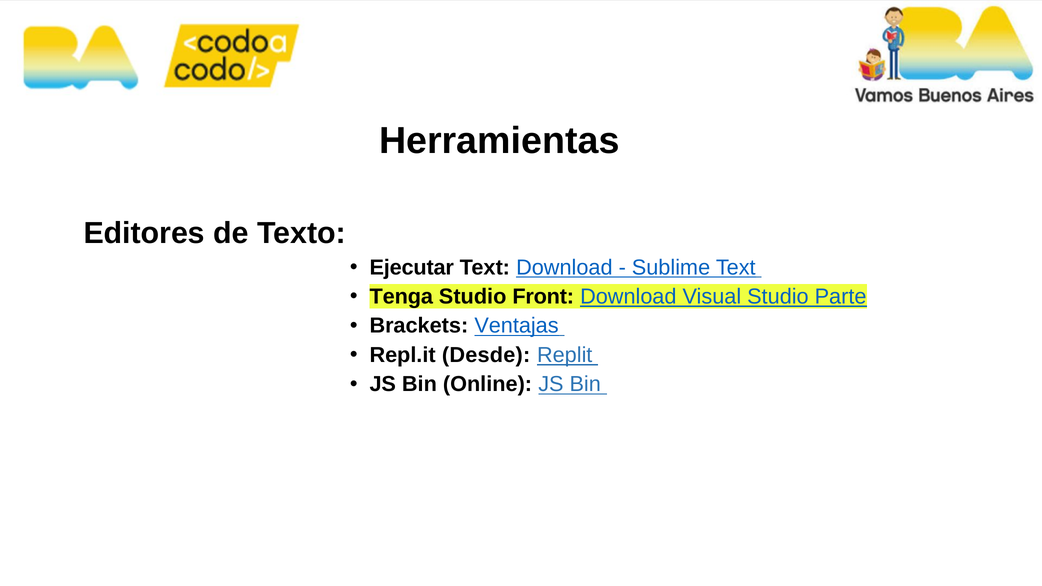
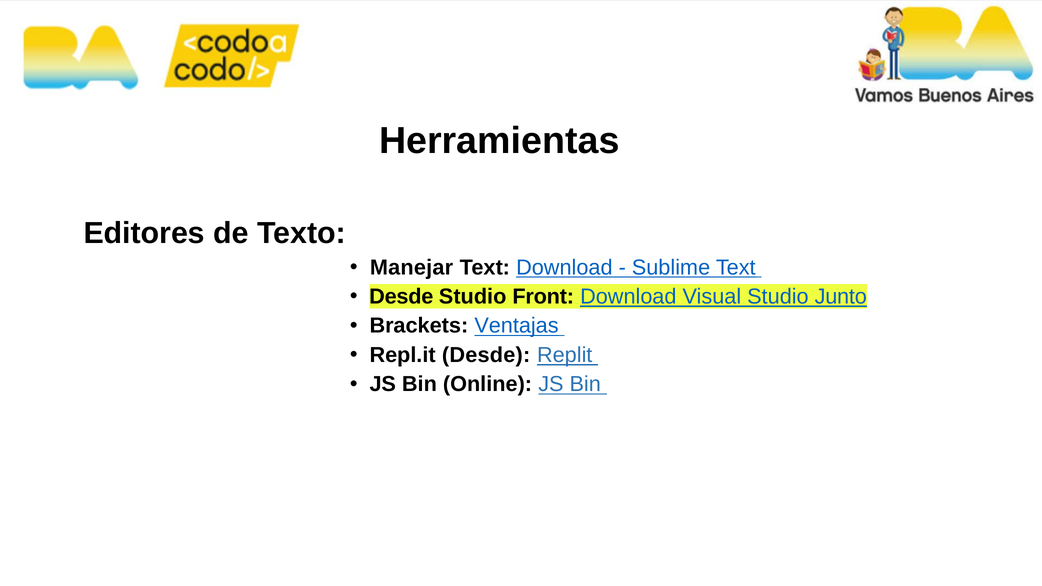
Ejecutar: Ejecutar -> Manejar
Tenga at (401, 297): Tenga -> Desde
Parte: Parte -> Junto
